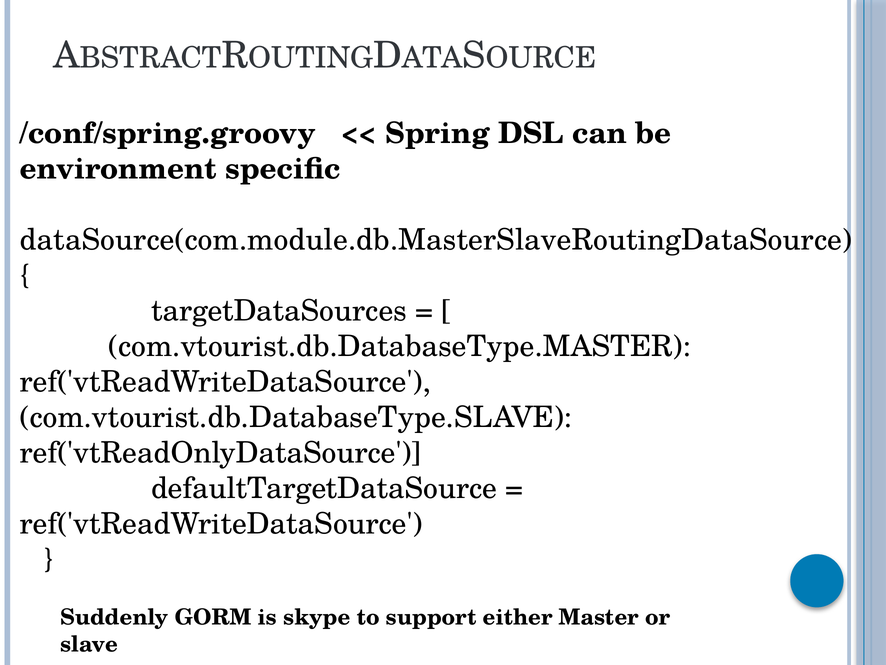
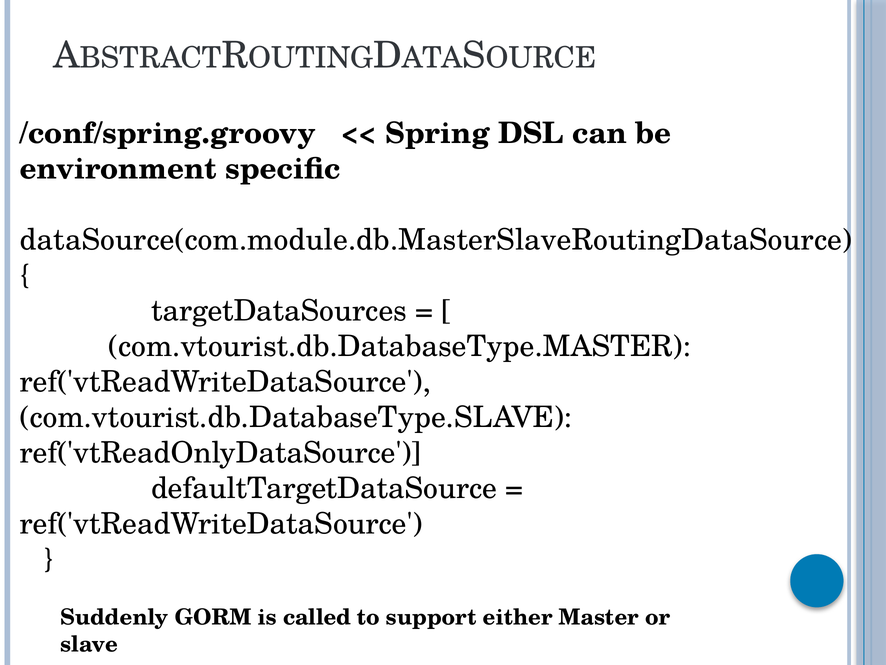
skype: skype -> called
